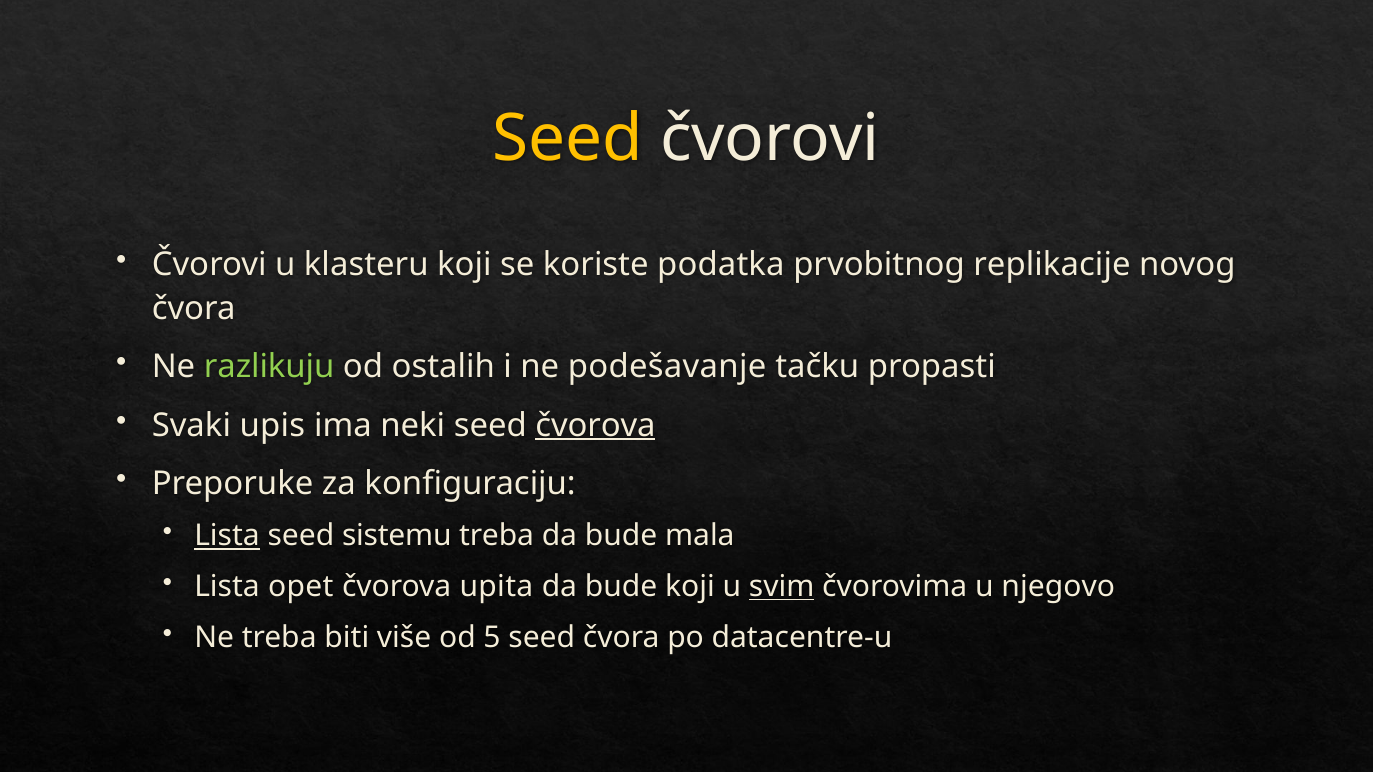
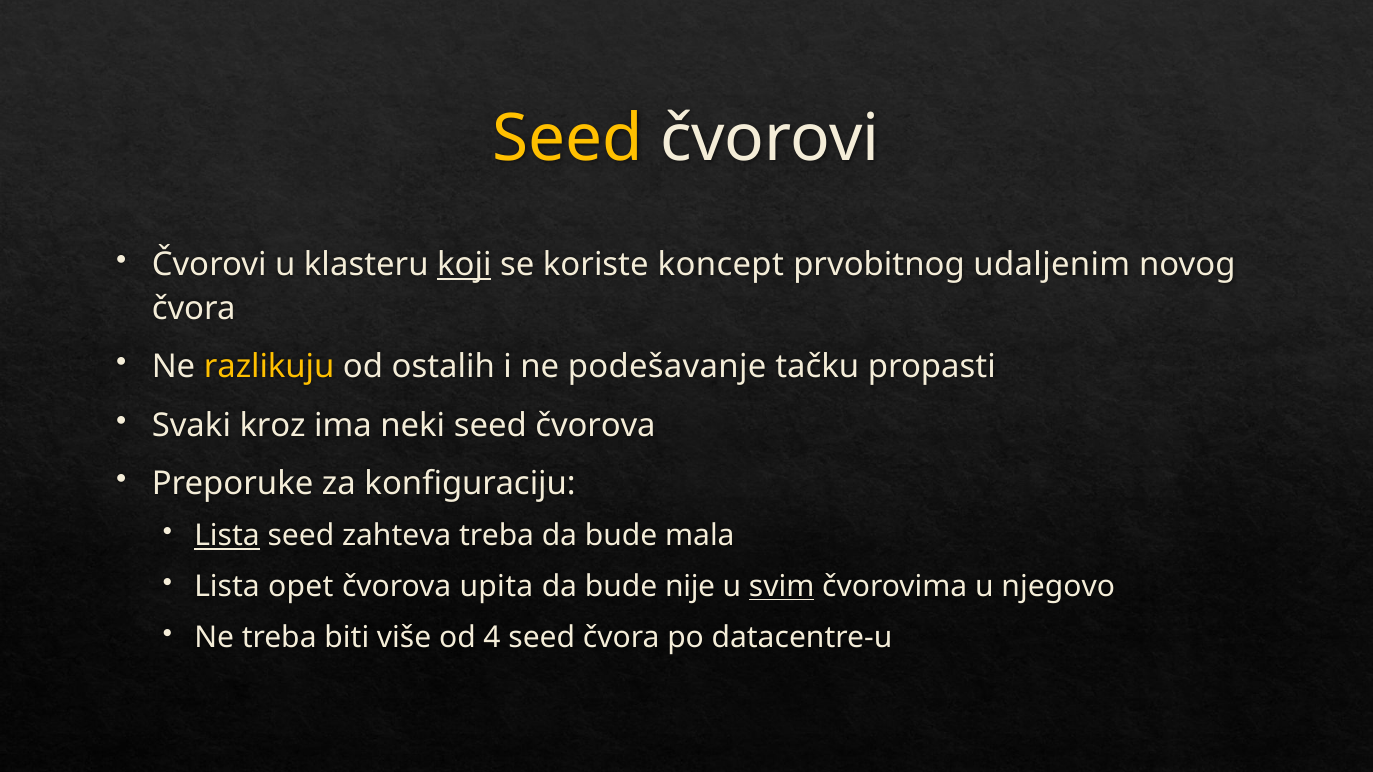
koji at (464, 265) underline: none -> present
podatka: podatka -> koncept
replikacije: replikacije -> udaljenim
razlikuju colour: light green -> yellow
upis: upis -> kroz
čvorova at (595, 425) underline: present -> none
sistemu: sistemu -> zahteva
bude koji: koji -> nije
5: 5 -> 4
